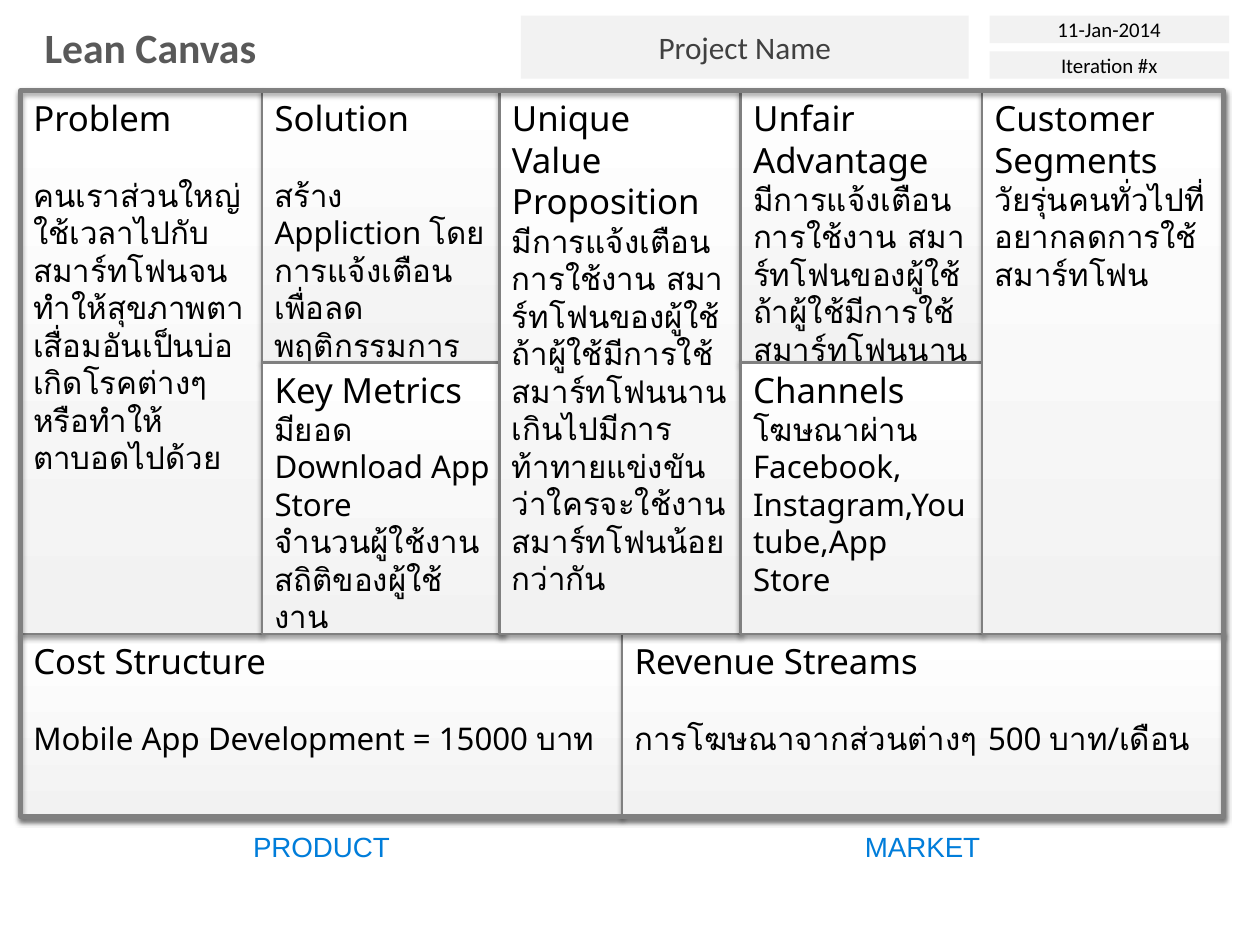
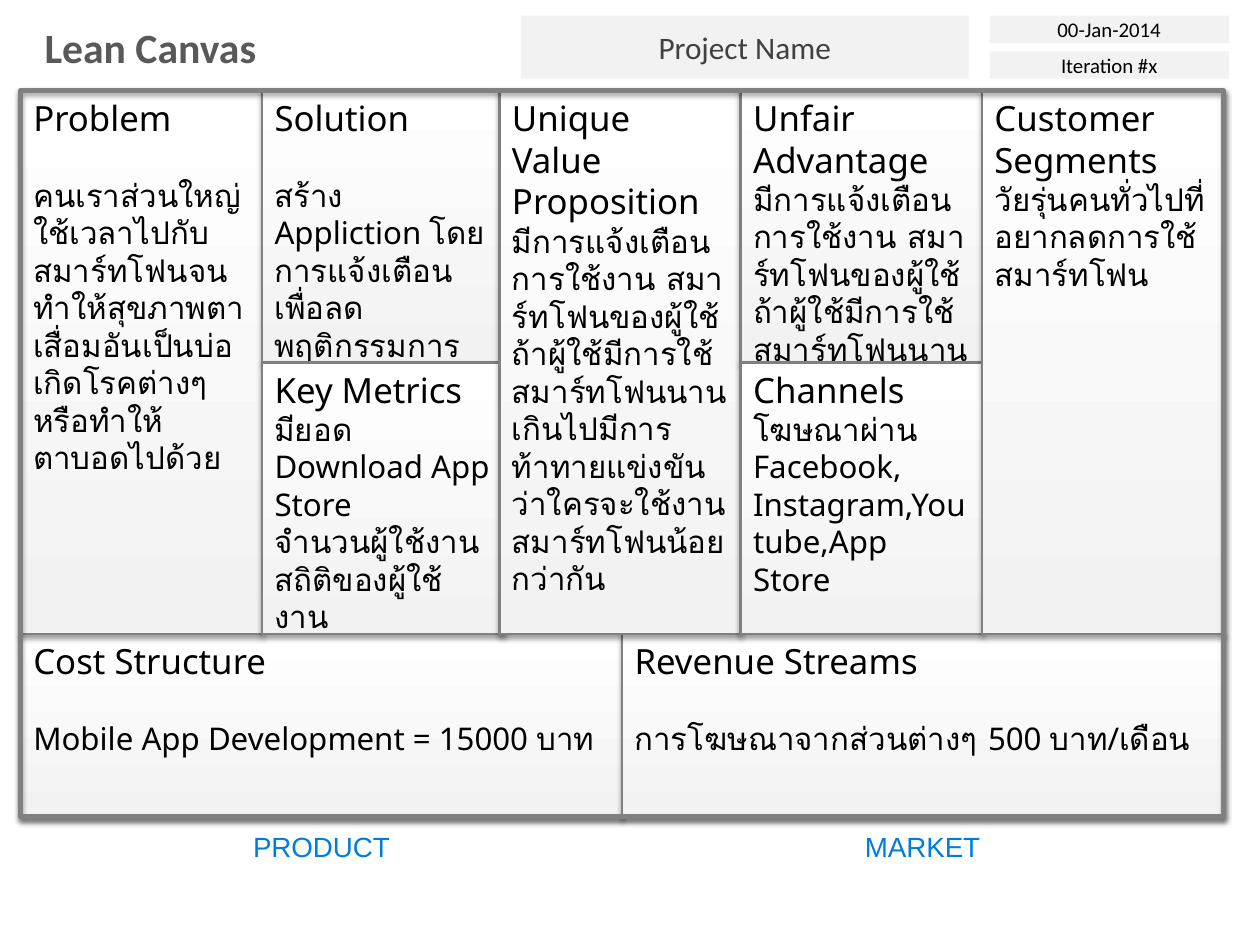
11-Jan-2014: 11-Jan-2014 -> 00-Jan-2014
